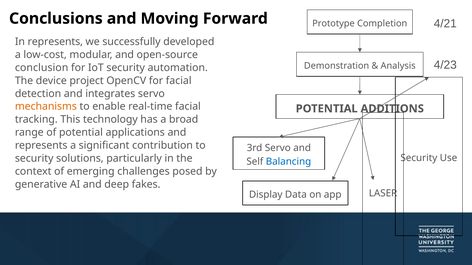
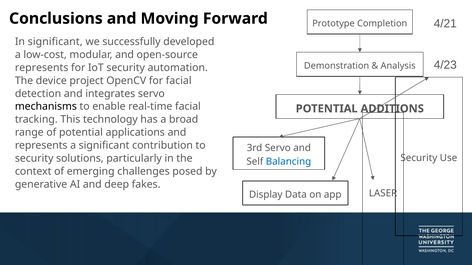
In represents: represents -> significant
conclusion at (42, 68): conclusion -> represents
mechanisms colour: orange -> black
